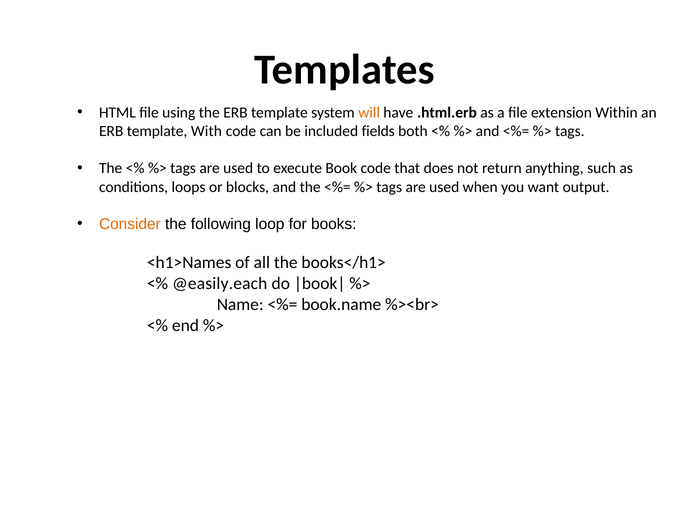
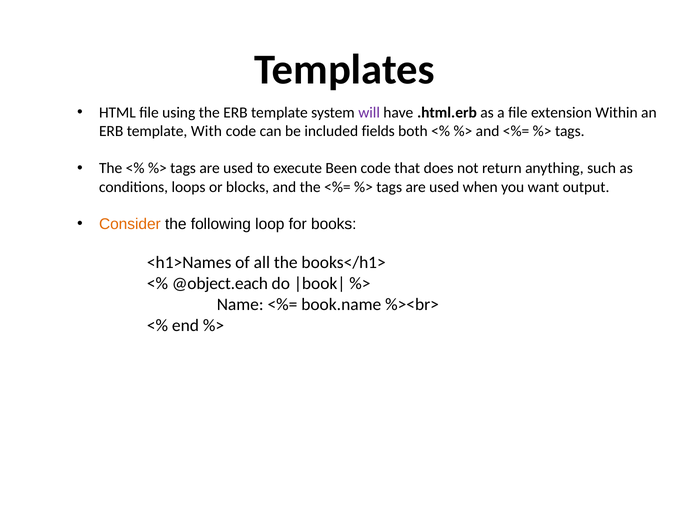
will colour: orange -> purple
Book: Book -> Been
@easily.each: @easily.each -> @object.each
